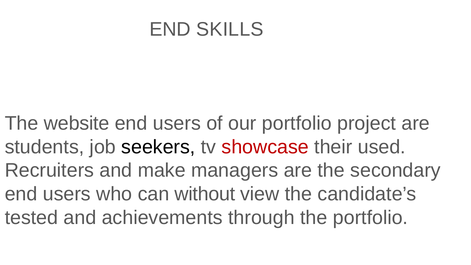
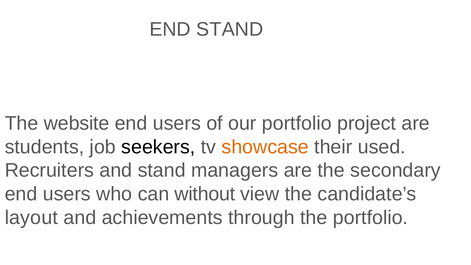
END SKILLS: SKILLS -> STAND
showcase colour: red -> orange
and make: make -> stand
tested: tested -> layout
